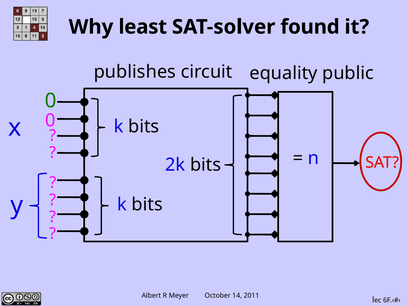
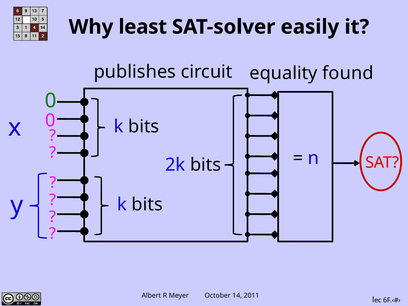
found: found -> easily
public: public -> found
